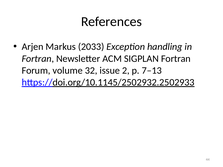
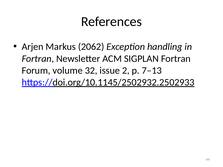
2033: 2033 -> 2062
